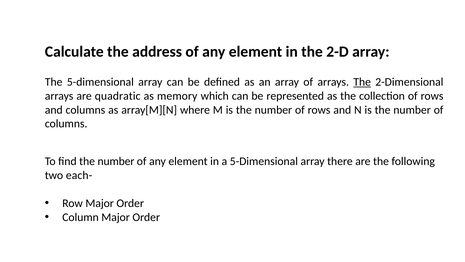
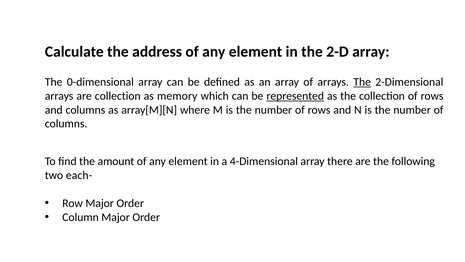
The 5-dimensional: 5-dimensional -> 0-dimensional
are quadratic: quadratic -> collection
represented underline: none -> present
find the number: number -> amount
a 5-Dimensional: 5-Dimensional -> 4-Dimensional
